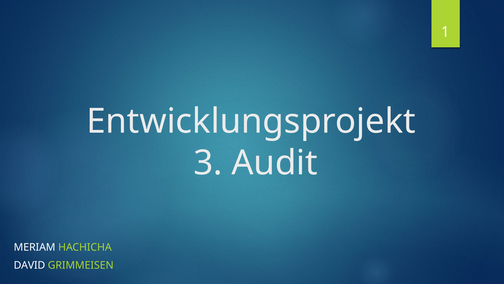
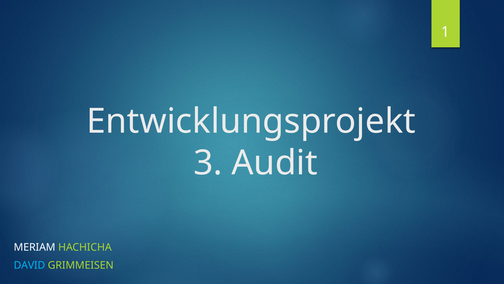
DAVID colour: white -> light blue
